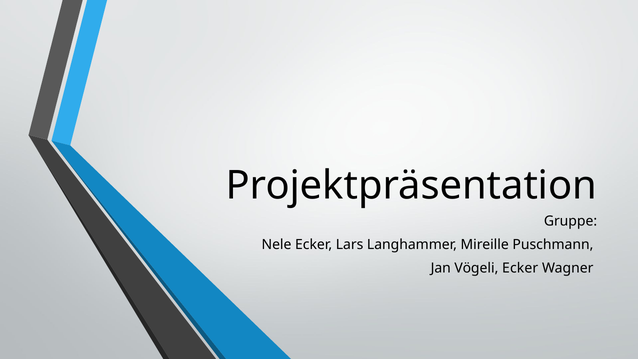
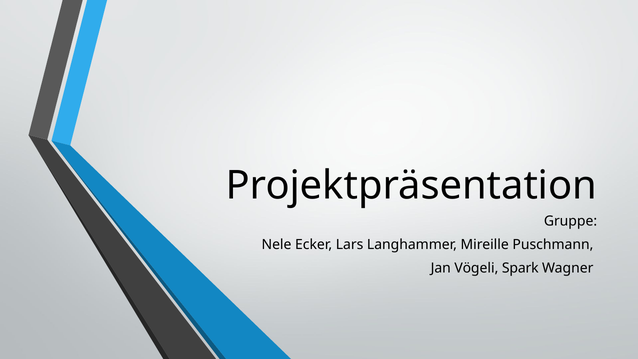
Vögeli Ecker: Ecker -> Spark
